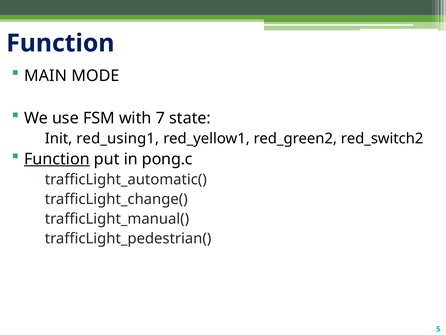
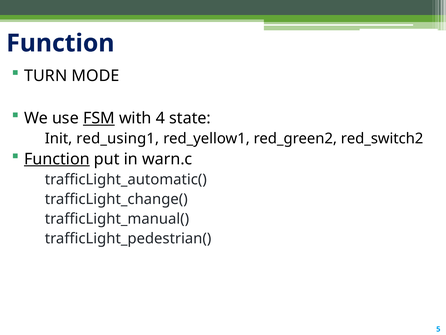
MAIN: MAIN -> TURN
FSM underline: none -> present
7: 7 -> 4
pong.c: pong.c -> warn.c
